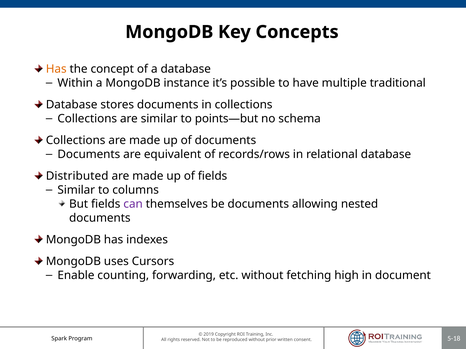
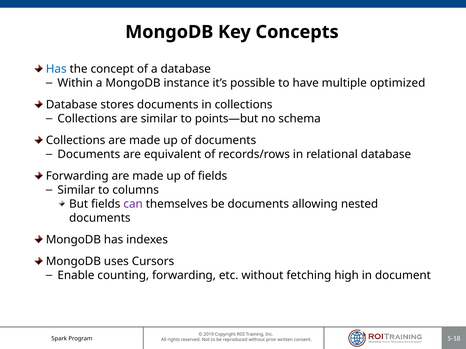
Has at (56, 69) colour: orange -> blue
traditional: traditional -> optimized
Distributed at (77, 176): Distributed -> Forwarding
